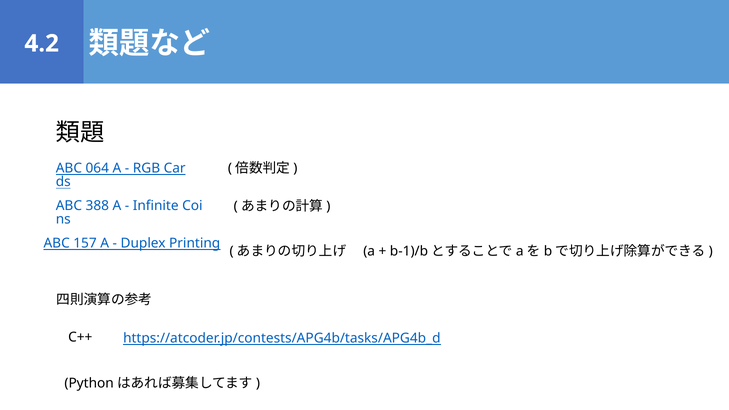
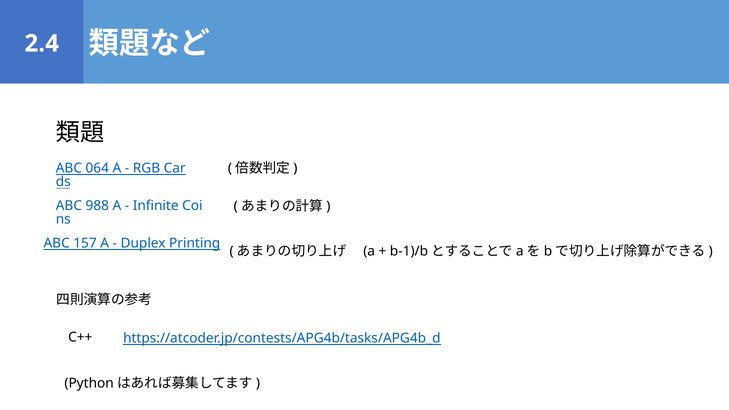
4.2: 4.2 -> 2.4
388: 388 -> 988
